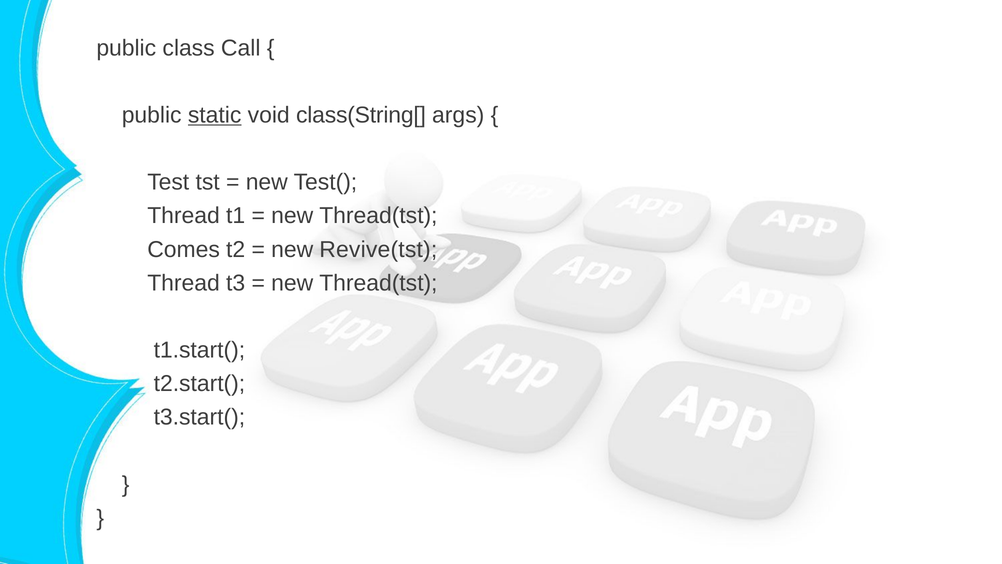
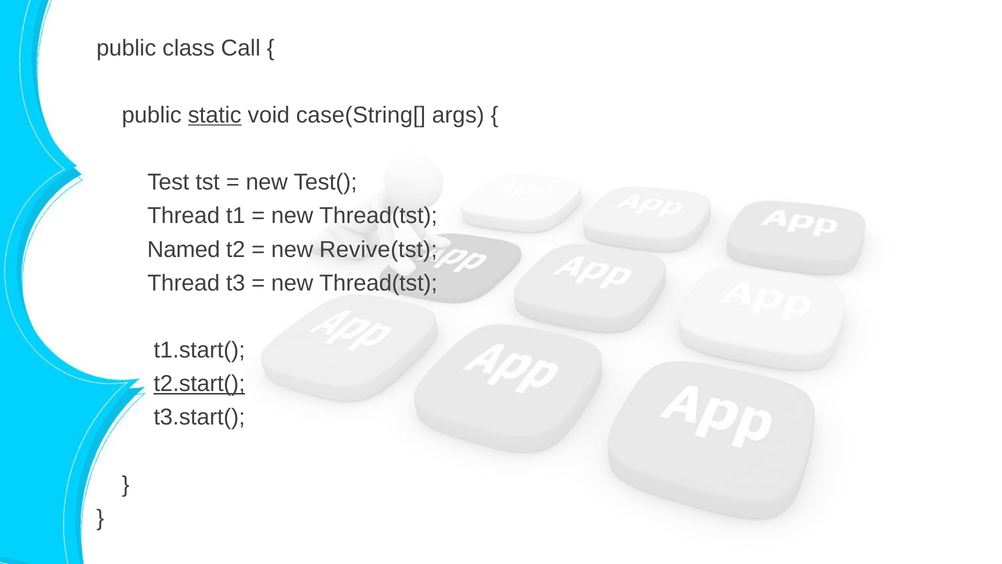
class(String[: class(String[ -> case(String[
Comes: Comes -> Named
t2.start( underline: none -> present
